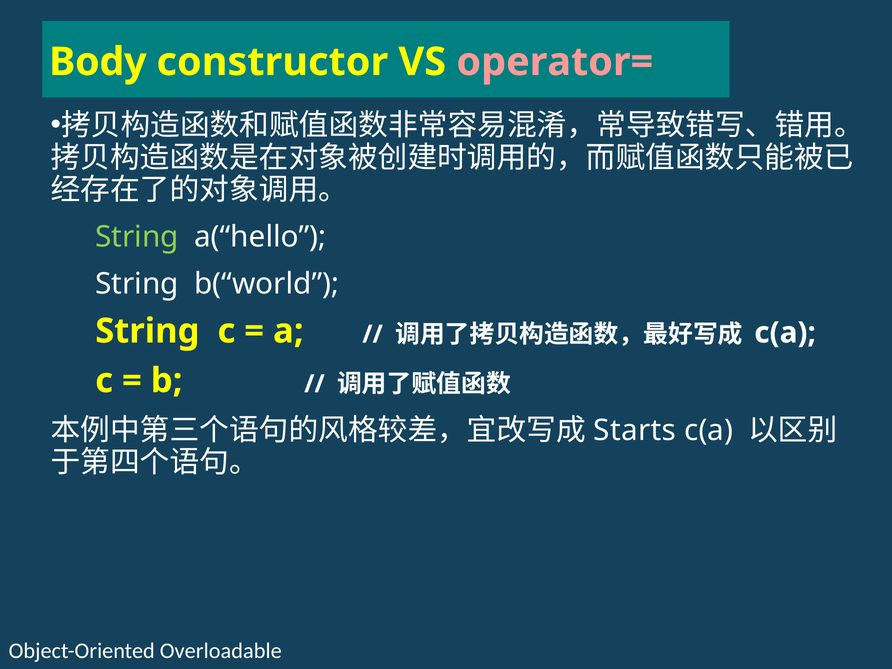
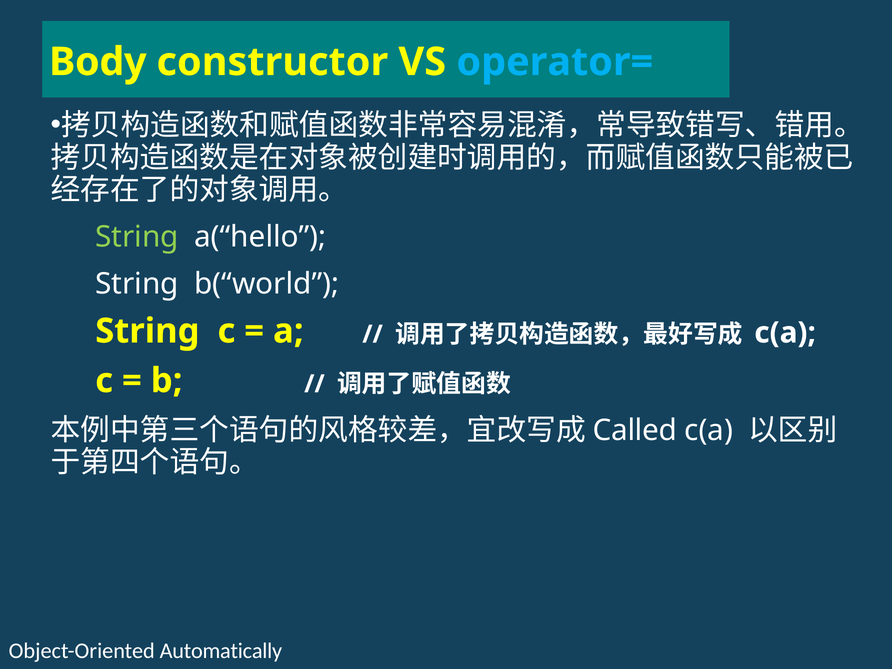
operator= colour: pink -> light blue
Starts: Starts -> Called
Overloadable: Overloadable -> Automatically
